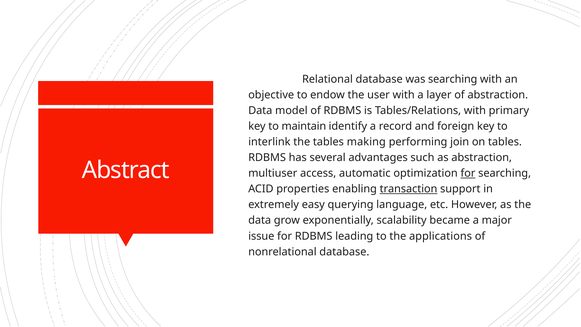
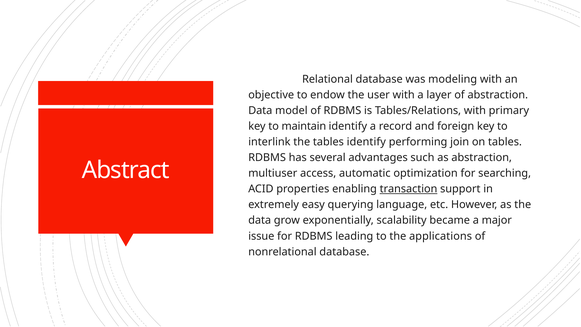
was searching: searching -> modeling
tables making: making -> identify
for at (468, 173) underline: present -> none
